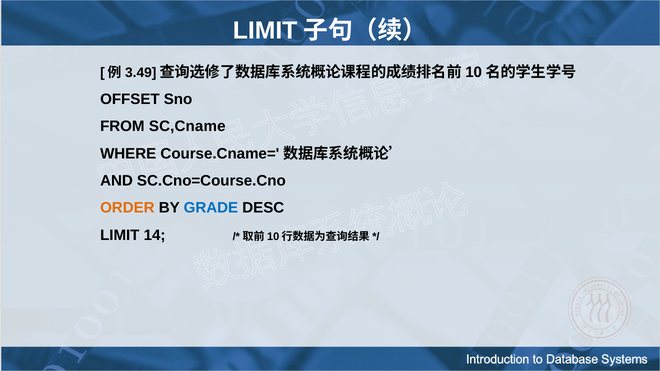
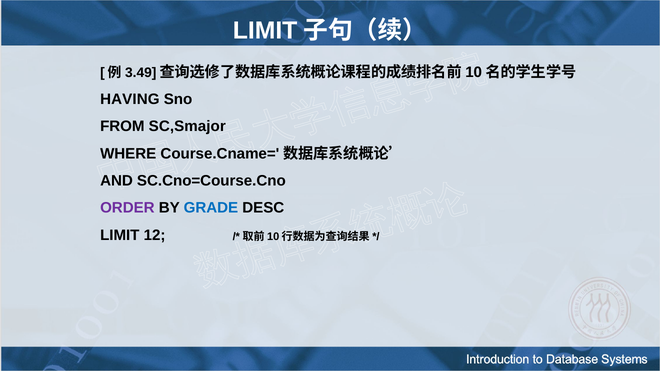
OFFSET: OFFSET -> HAVING
SC,Cname: SC,Cname -> SC,Smajor
ORDER colour: orange -> purple
14: 14 -> 12
